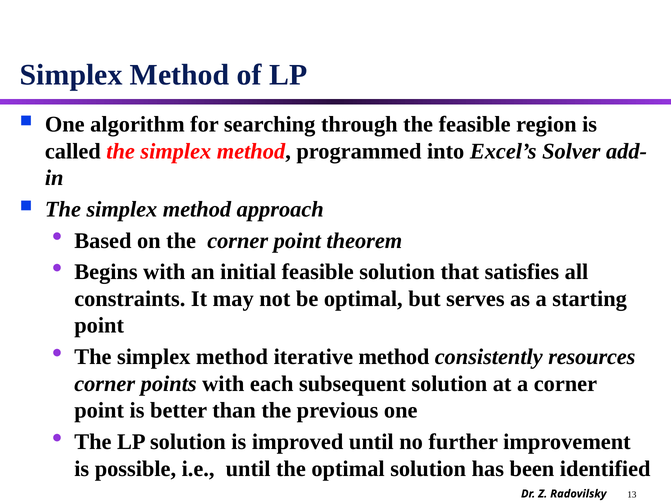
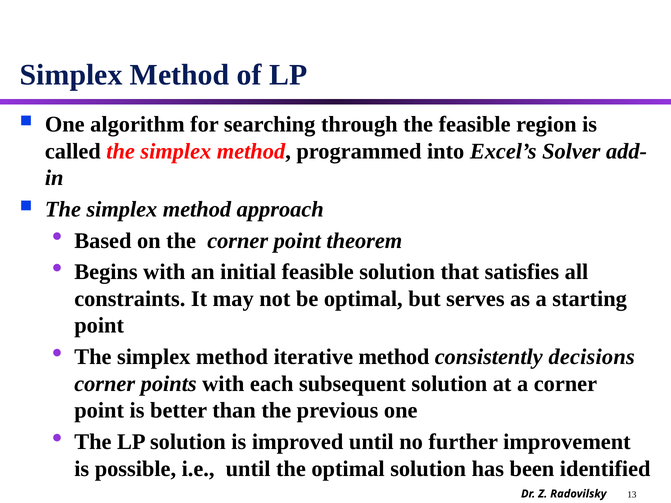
resources: resources -> decisions
